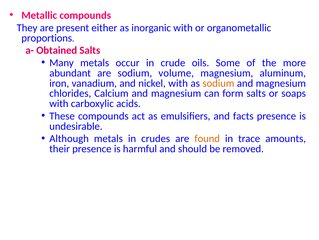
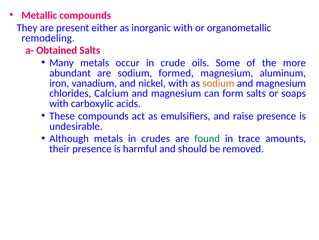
proportions: proportions -> remodeling
volume: volume -> formed
facts: facts -> raise
found colour: orange -> green
